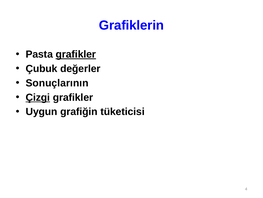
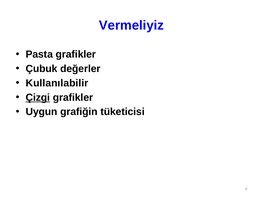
Grafiklerin: Grafiklerin -> Vermeliyiz
grafikler at (76, 54) underline: present -> none
Sonuçlarının: Sonuçlarının -> Kullanılabilir
